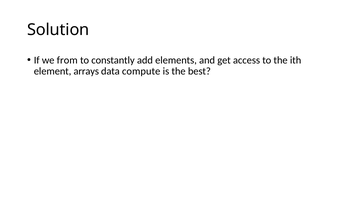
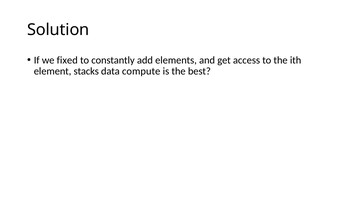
from: from -> fixed
arrays: arrays -> stacks
